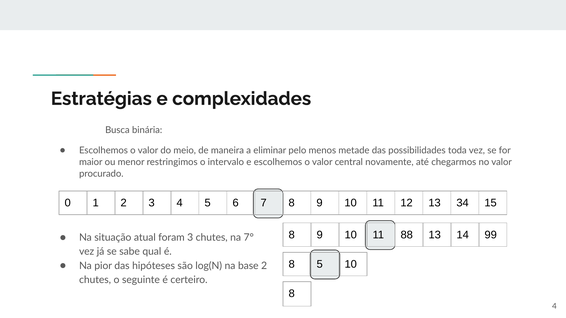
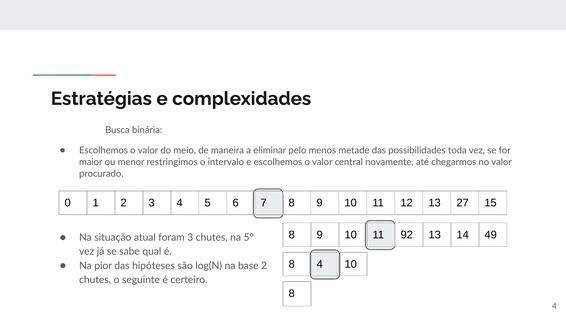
34: 34 -> 27
88: 88 -> 92
99: 99 -> 49
7°: 7° -> 5°
8 5: 5 -> 4
